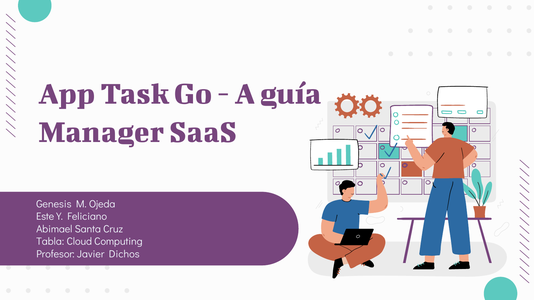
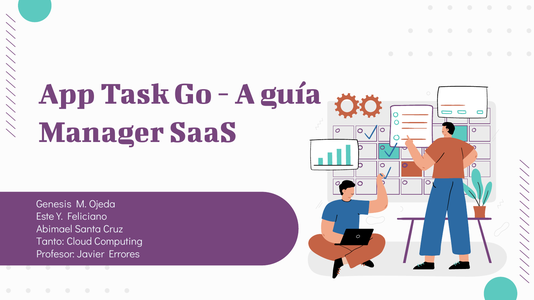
Tabla: Tabla -> Tanto
Dichos: Dichos -> Errores
